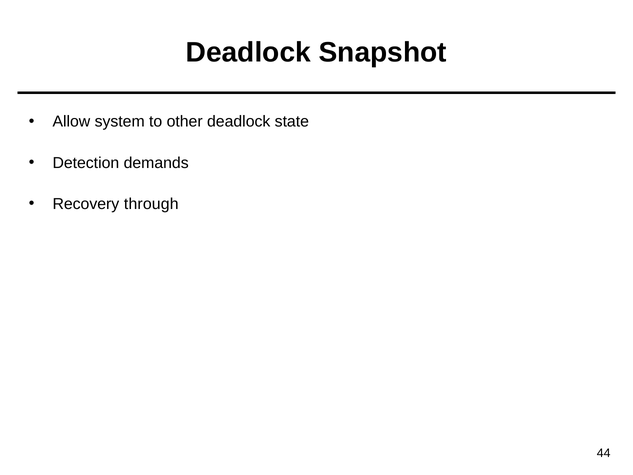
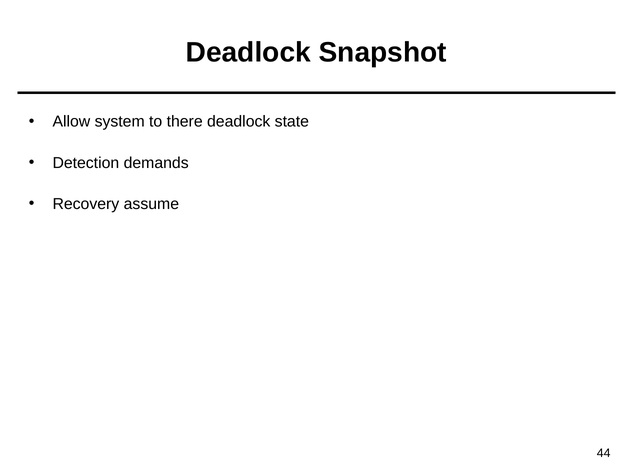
other: other -> there
through: through -> assume
